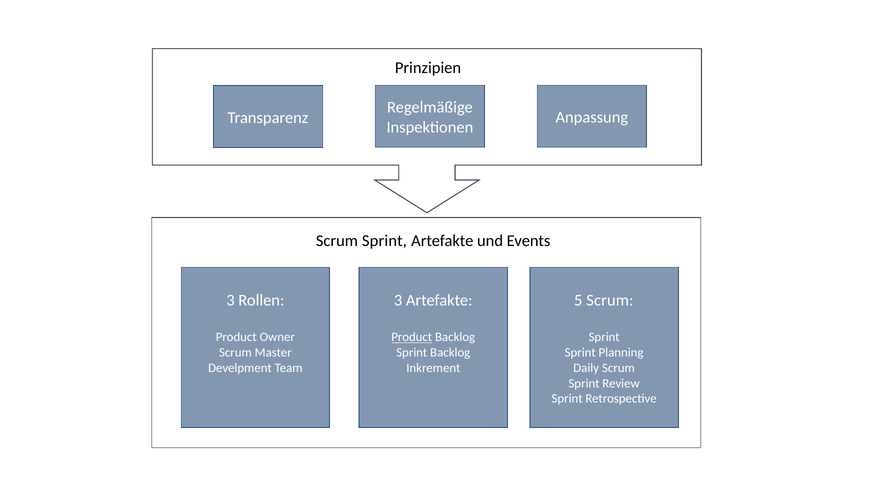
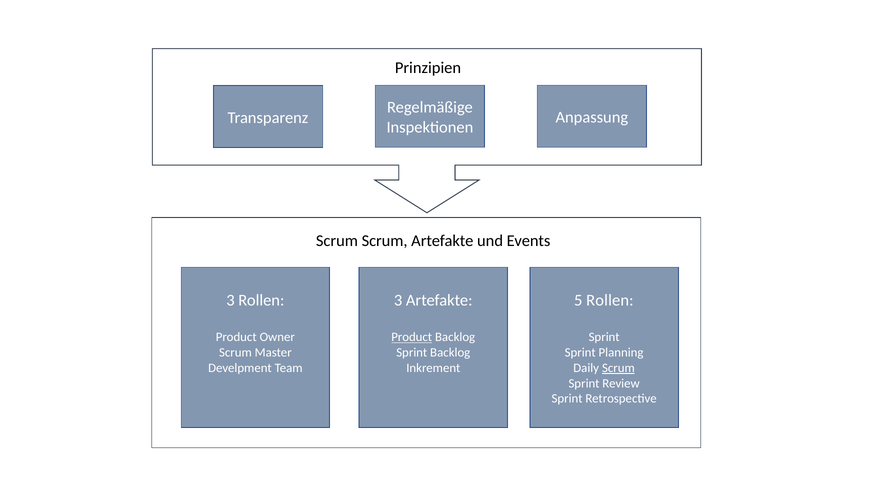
Sprint at (384, 241): Sprint -> Scrum
5 Scrum: Scrum -> Rollen
Scrum at (618, 368) underline: none -> present
